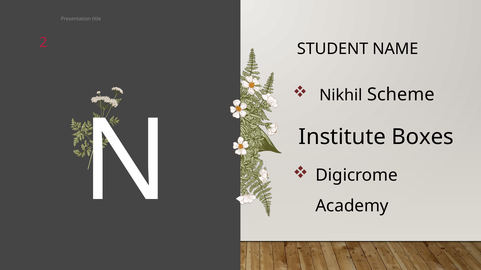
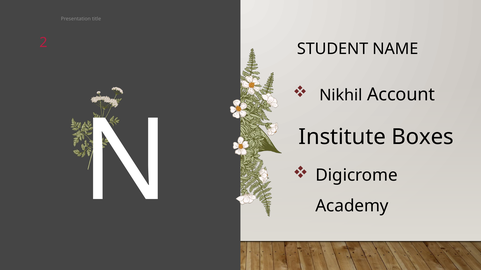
Scheme: Scheme -> Account
